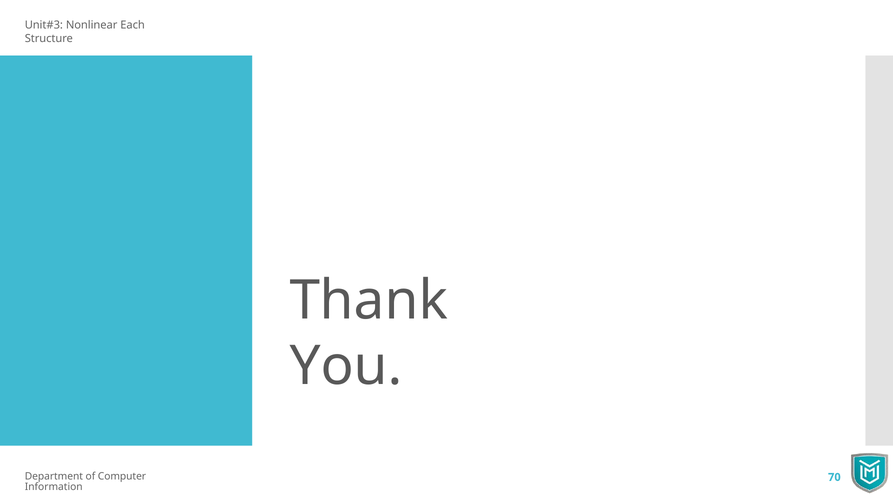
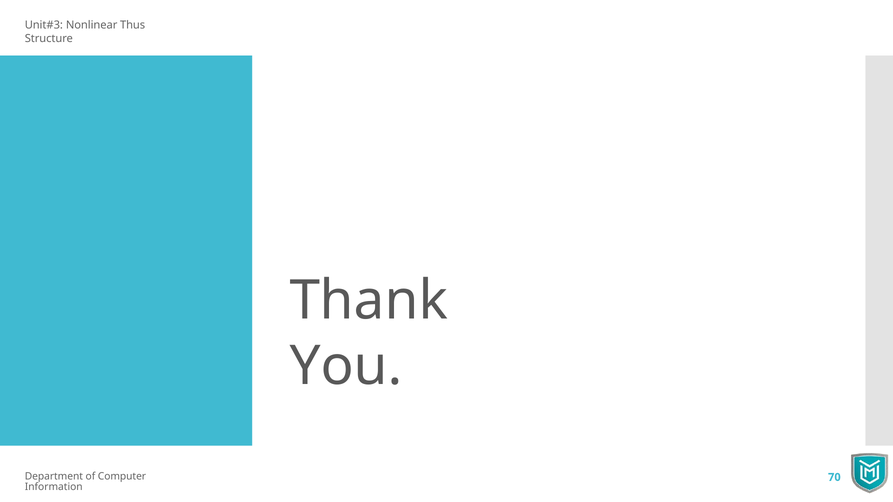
Each: Each -> Thus
